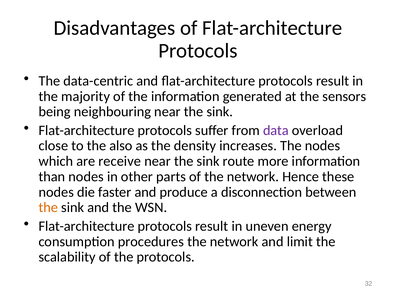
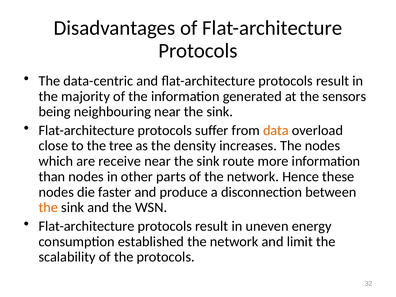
data colour: purple -> orange
also: also -> tree
procedures: procedures -> established
